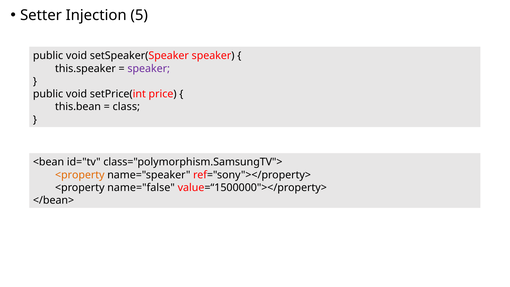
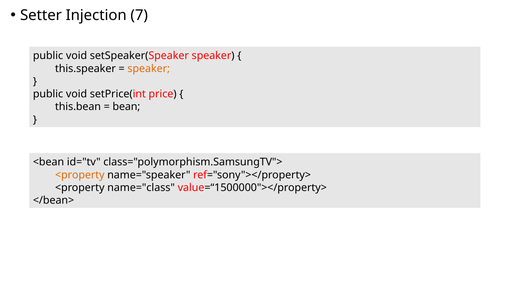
5: 5 -> 7
speaker at (149, 68) colour: purple -> orange
class: class -> bean
name="false: name="false -> name="class
